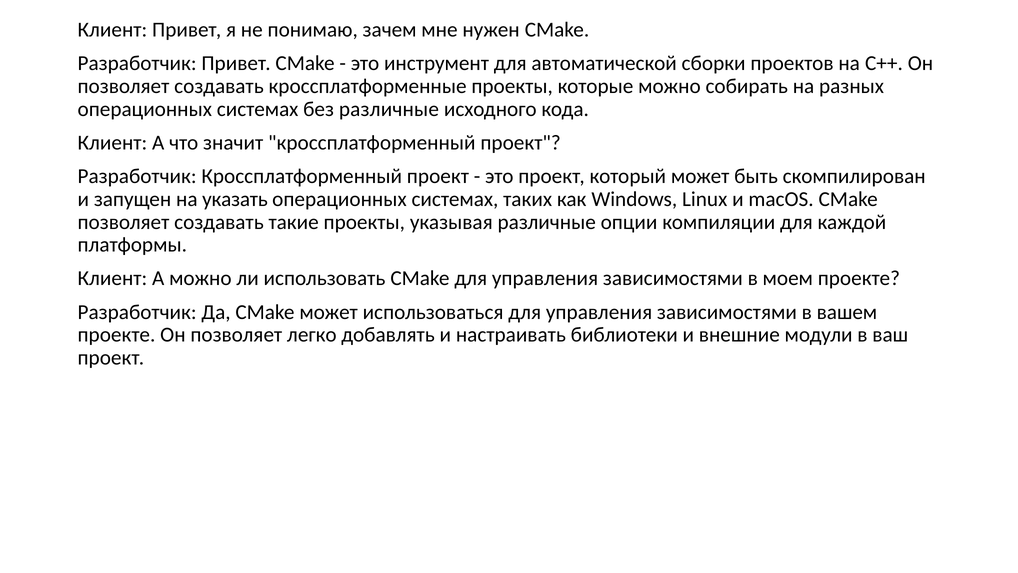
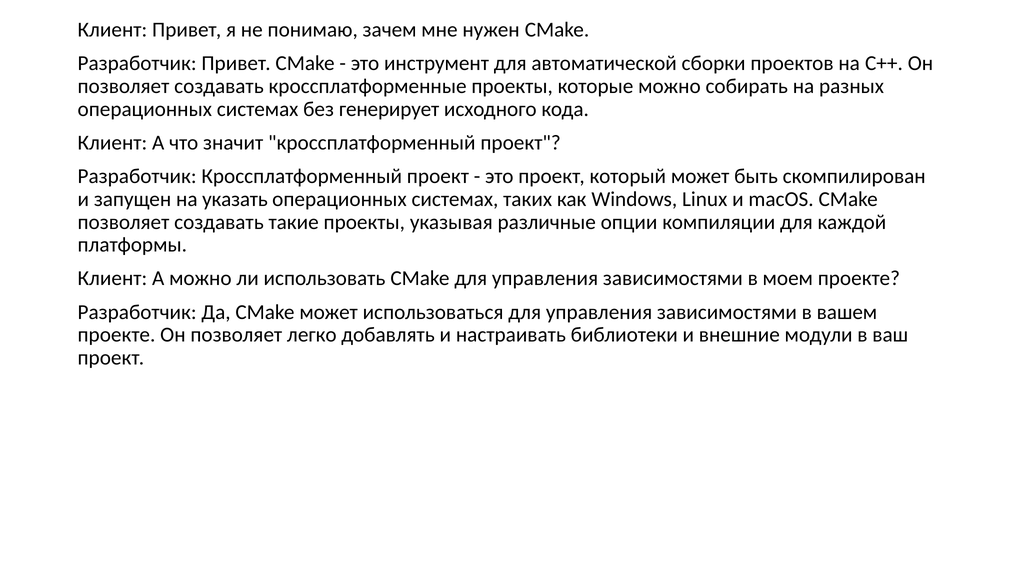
без различные: различные -> генерирует
